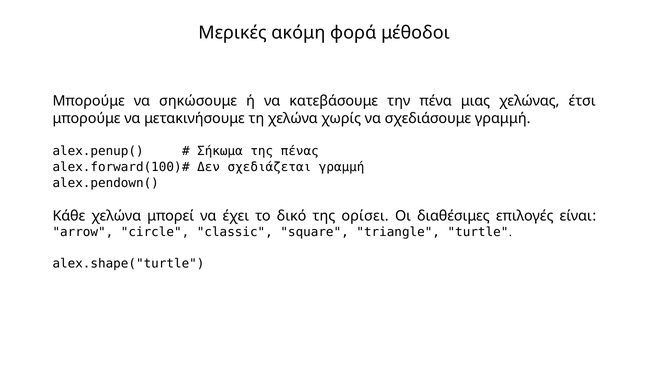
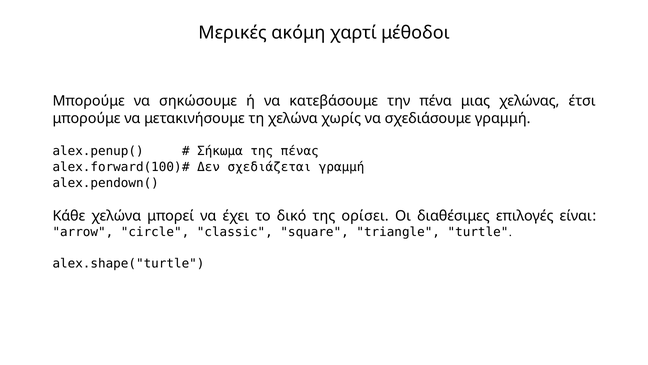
φορά: φορά -> χαρτί
